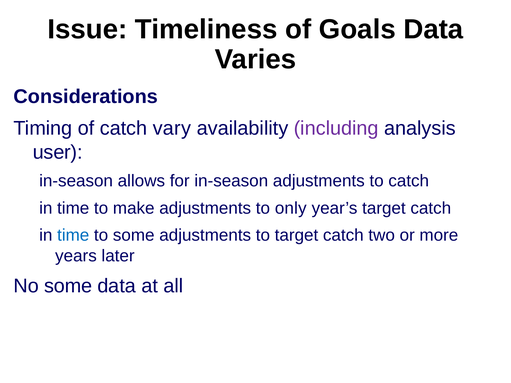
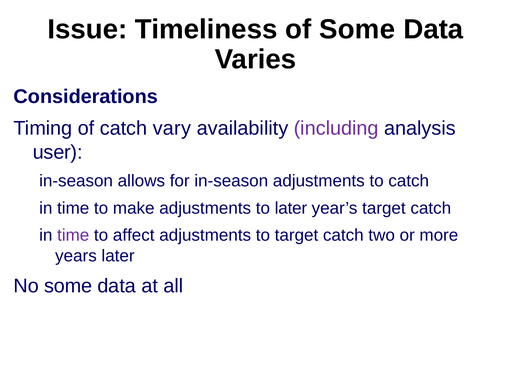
of Goals: Goals -> Some
to only: only -> later
time at (73, 236) colour: blue -> purple
to some: some -> affect
